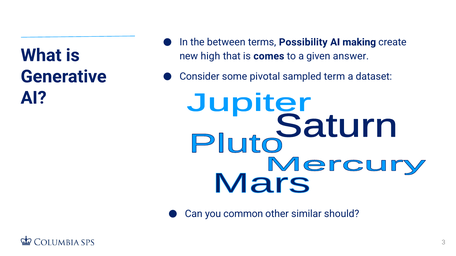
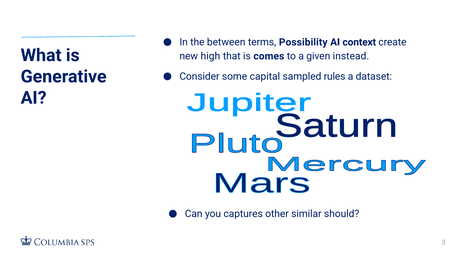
making: making -> context
answer: answer -> instead
pivotal: pivotal -> capital
term: term -> rules
common: common -> captures
